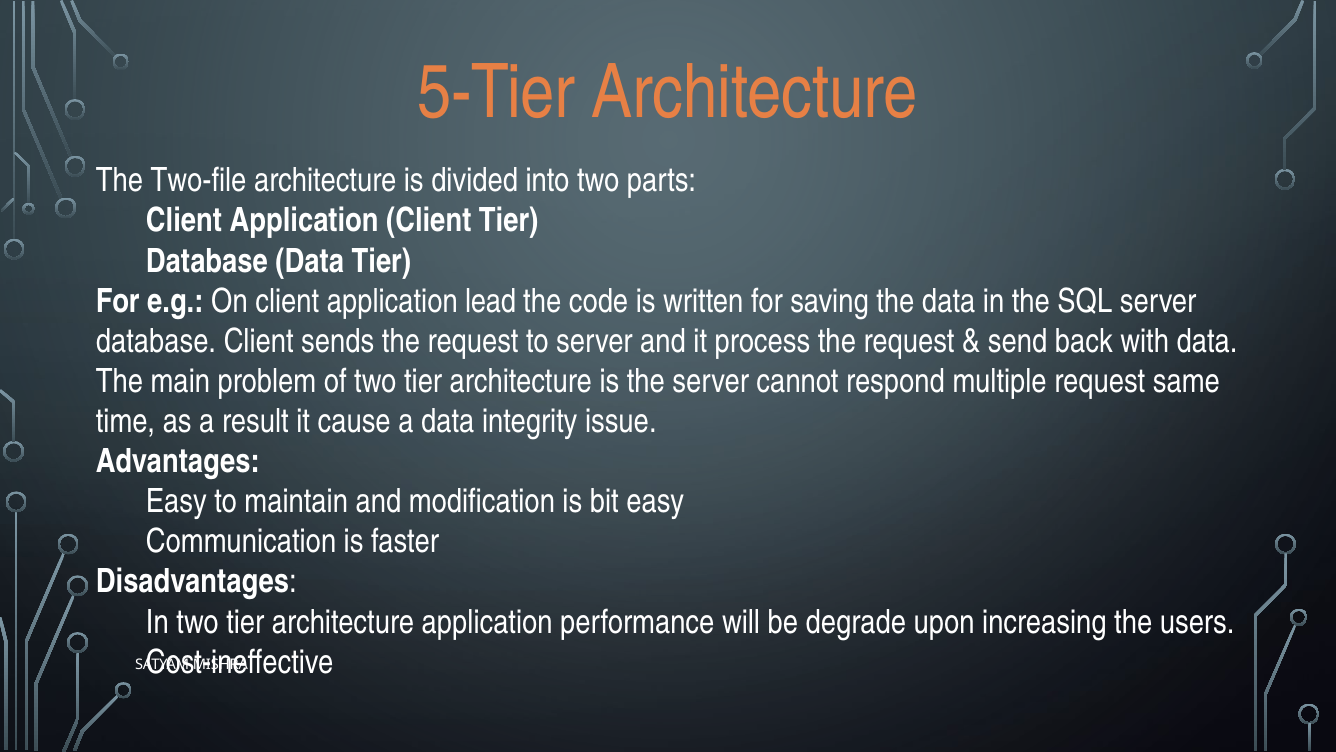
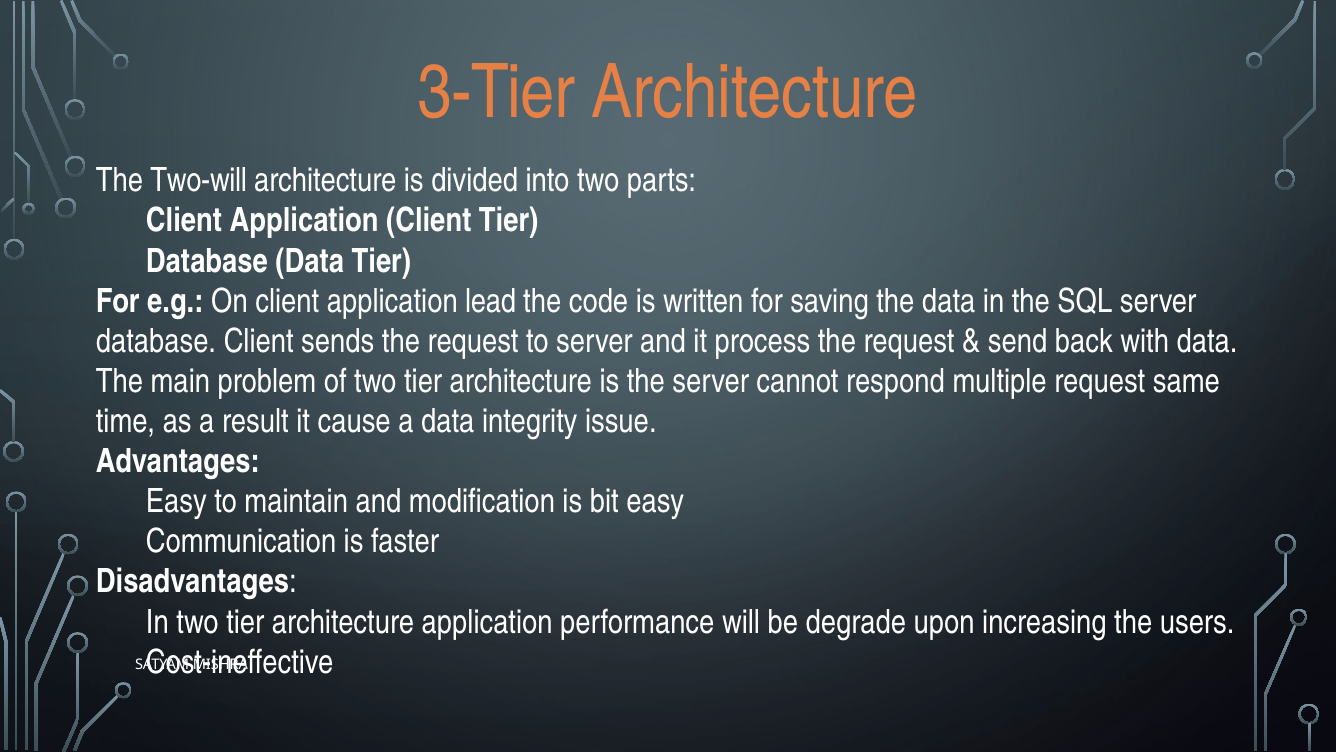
5-Tier: 5-Tier -> 3-Tier
Two-file: Two-file -> Two-will
